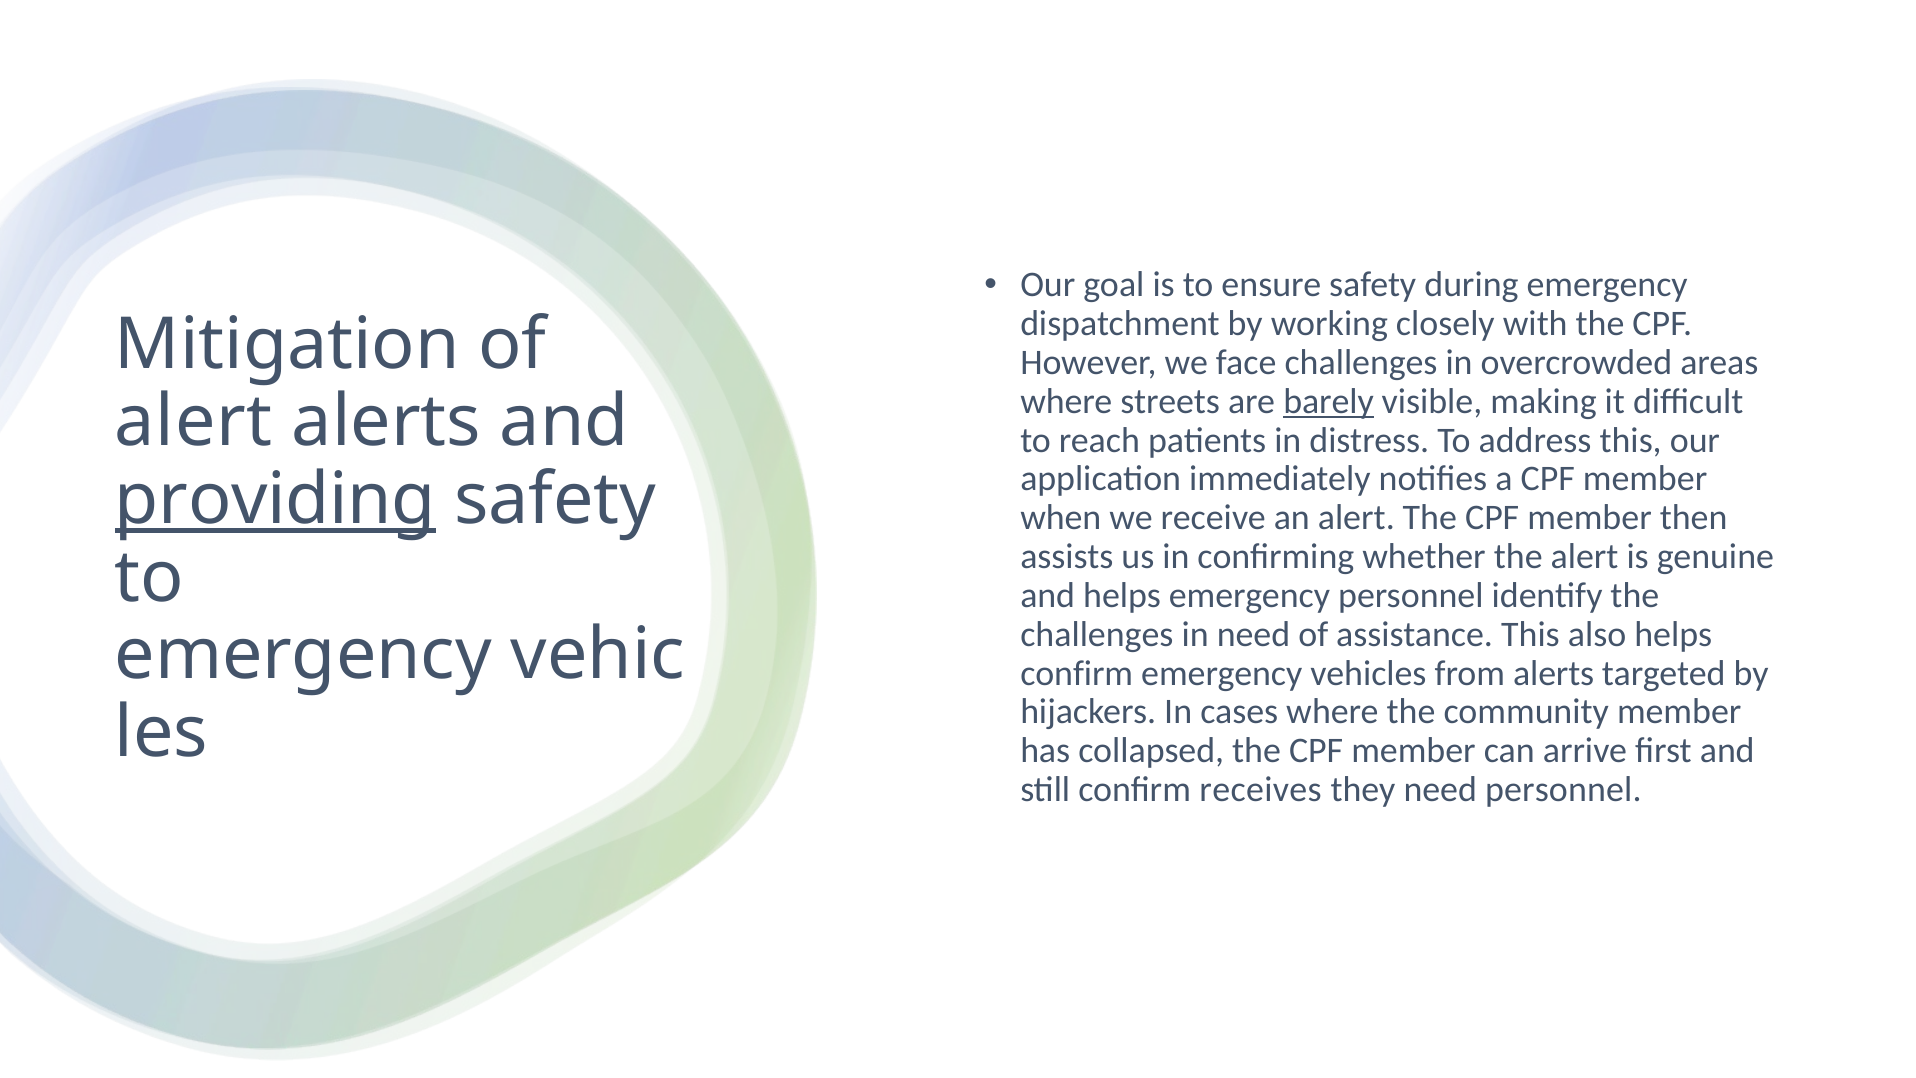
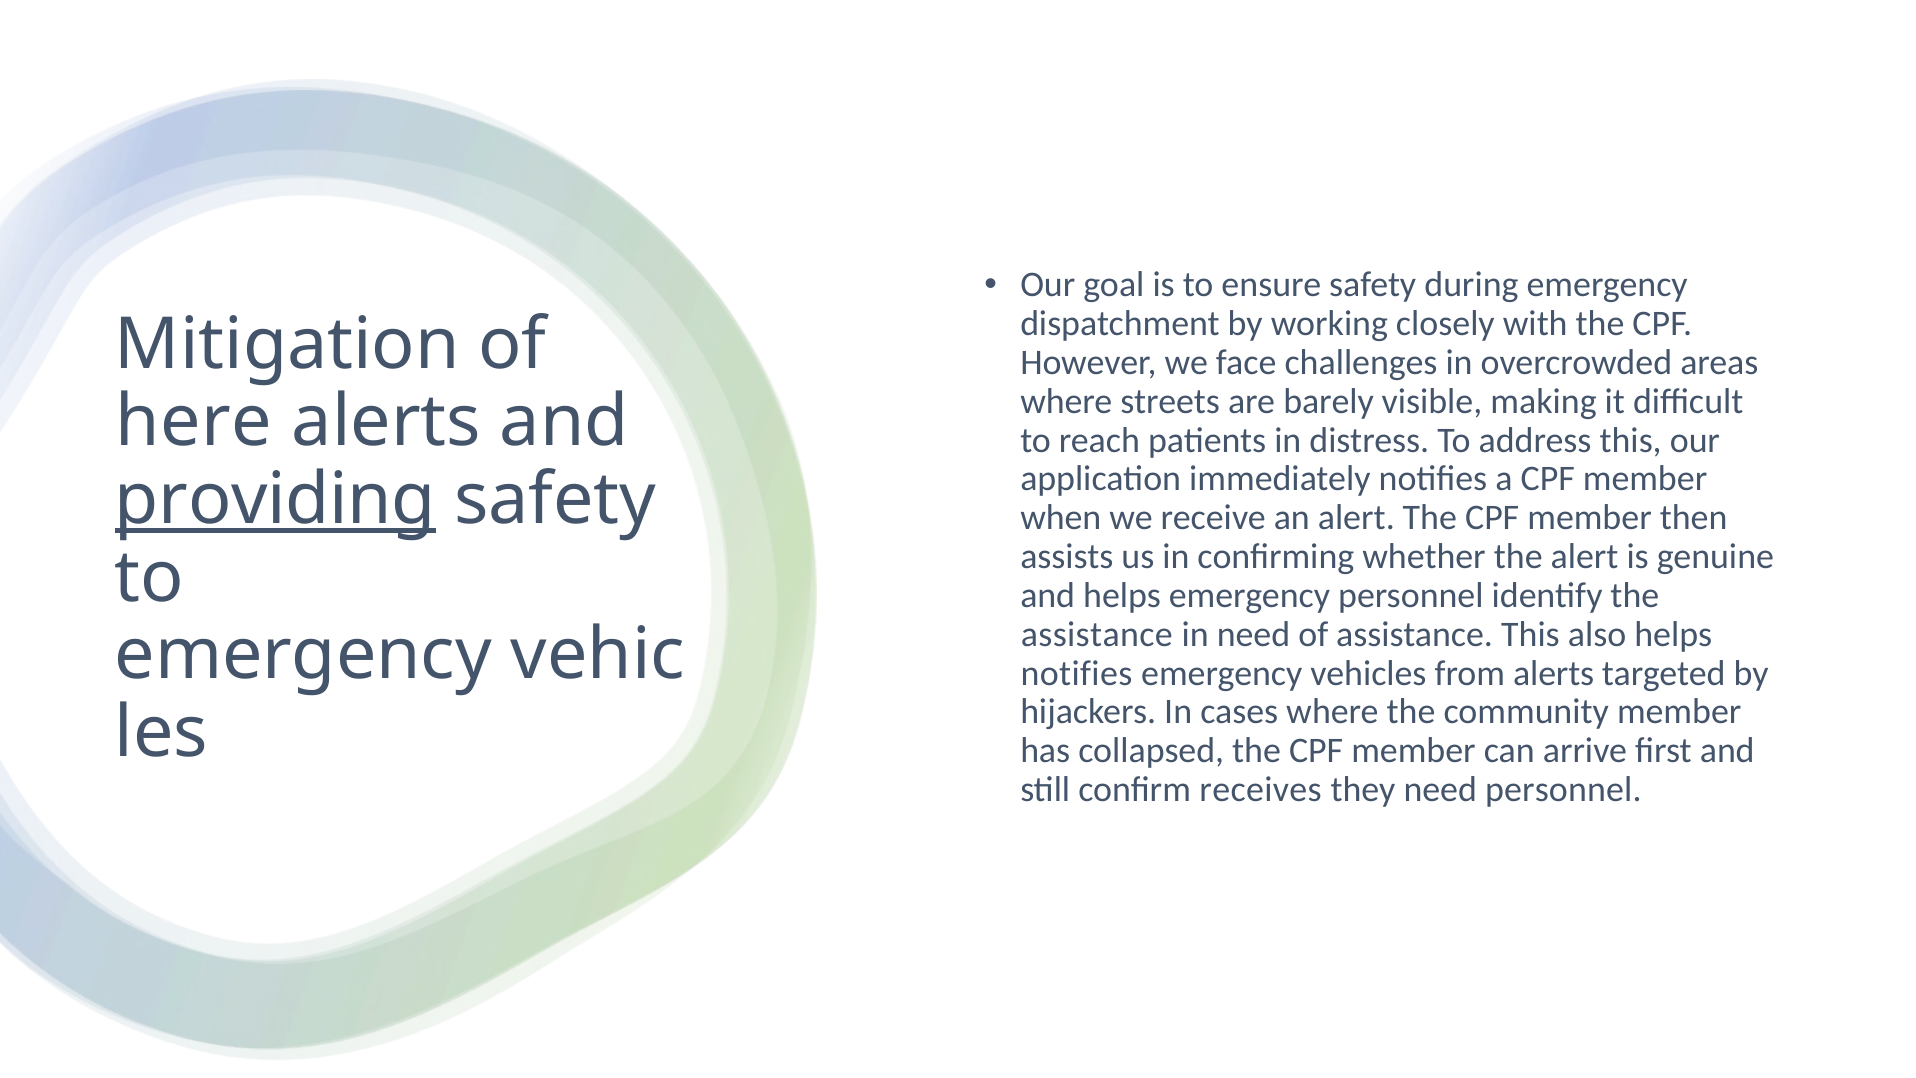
barely underline: present -> none
alert at (194, 422): alert -> here
challenges at (1097, 634): challenges -> assistance
confirm at (1077, 673): confirm -> notifies
